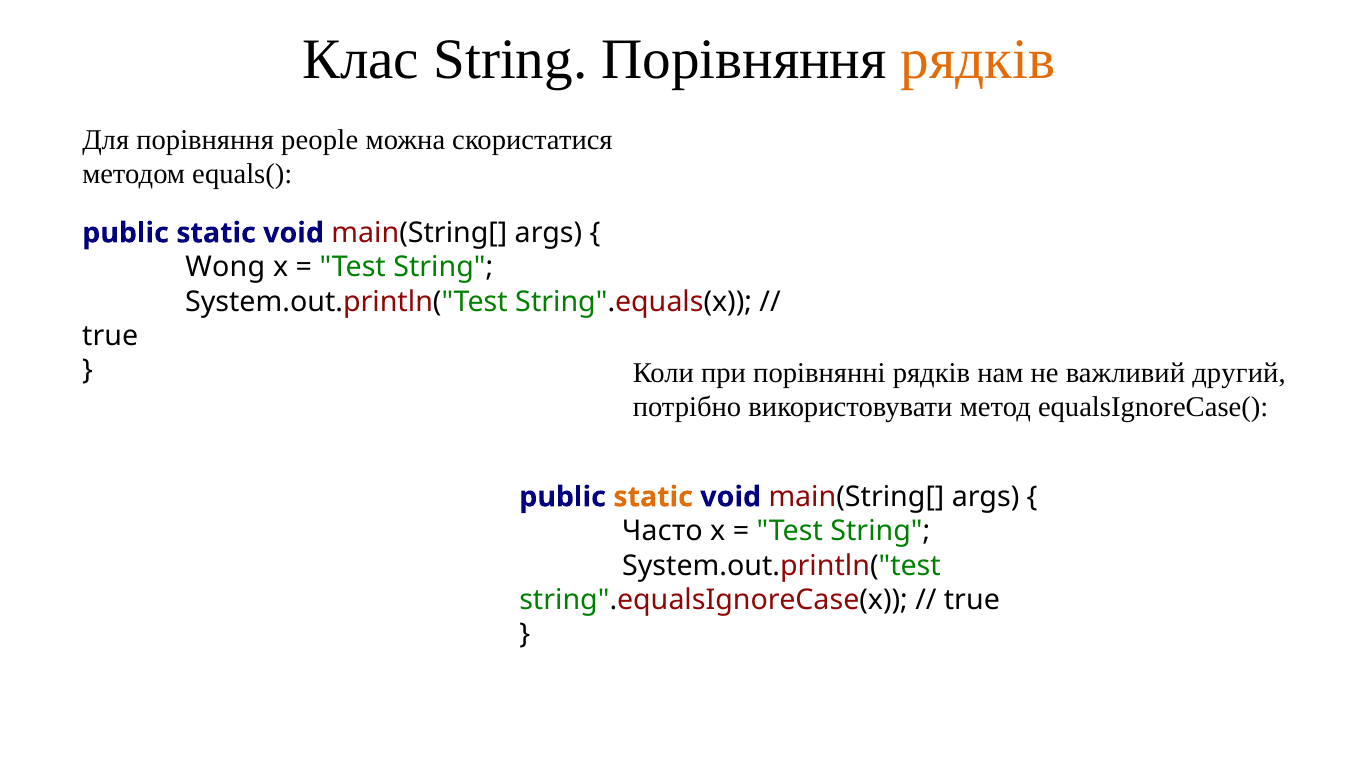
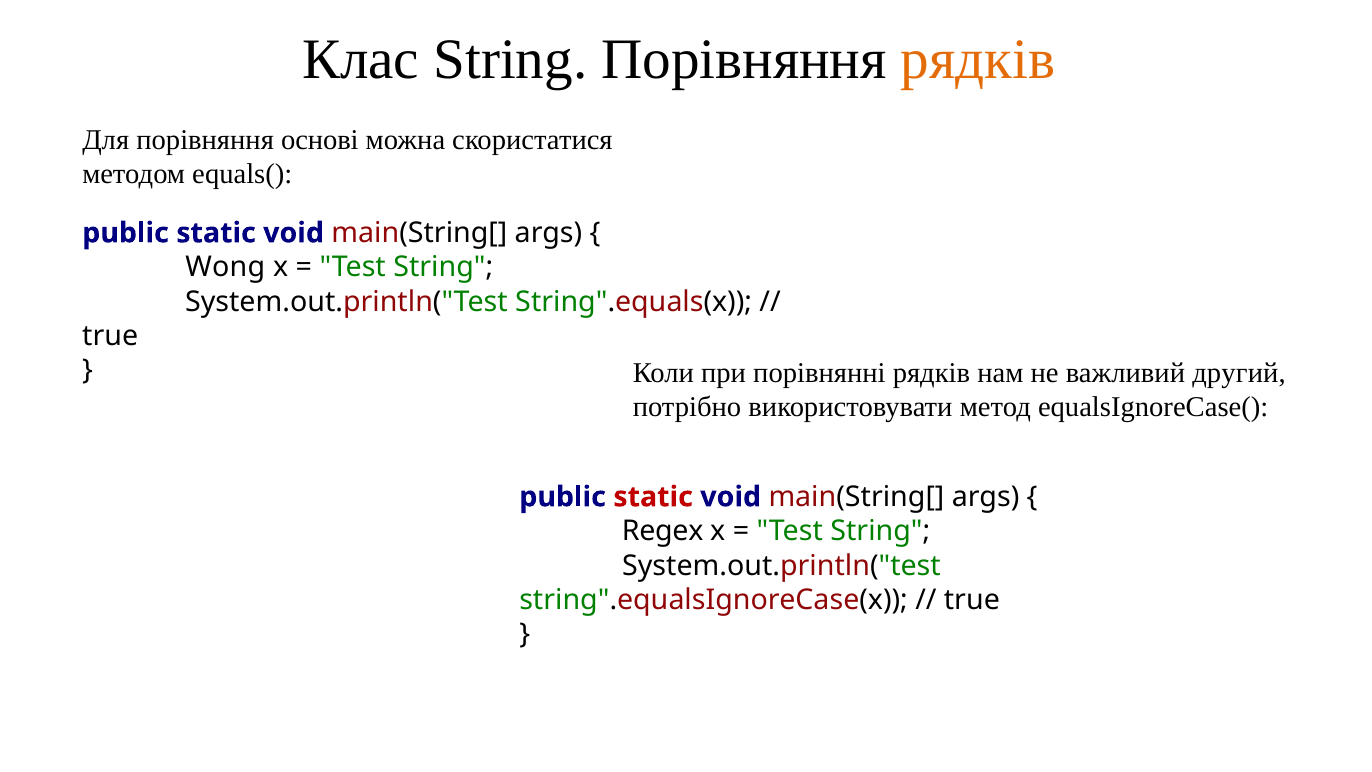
people: people -> основі
static at (653, 497) colour: orange -> red
Часто: Часто -> Regex
